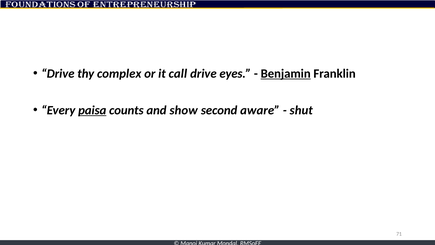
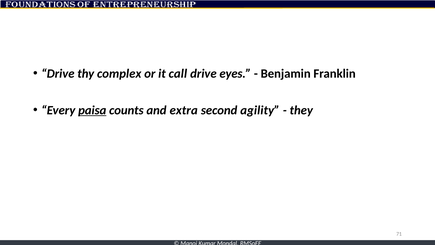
Benjamin underline: present -> none
show: show -> extra
aware: aware -> agility
shut: shut -> they
